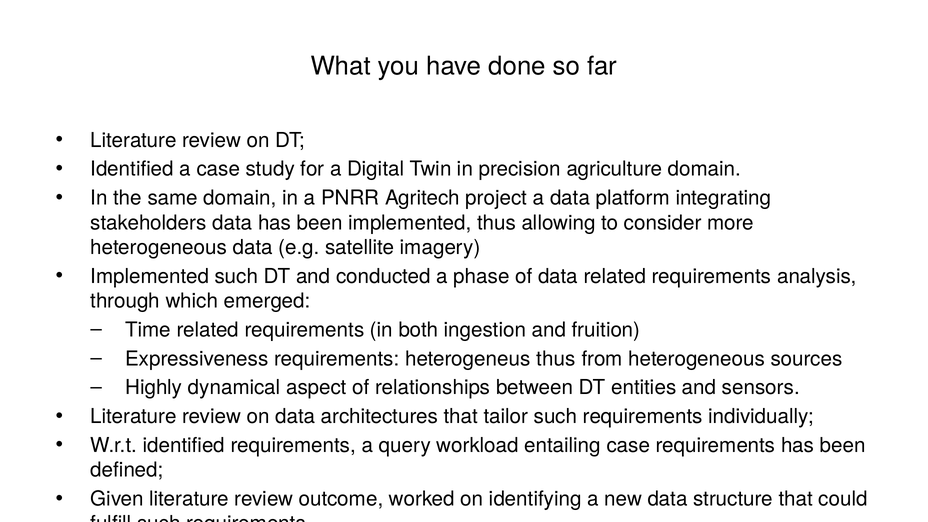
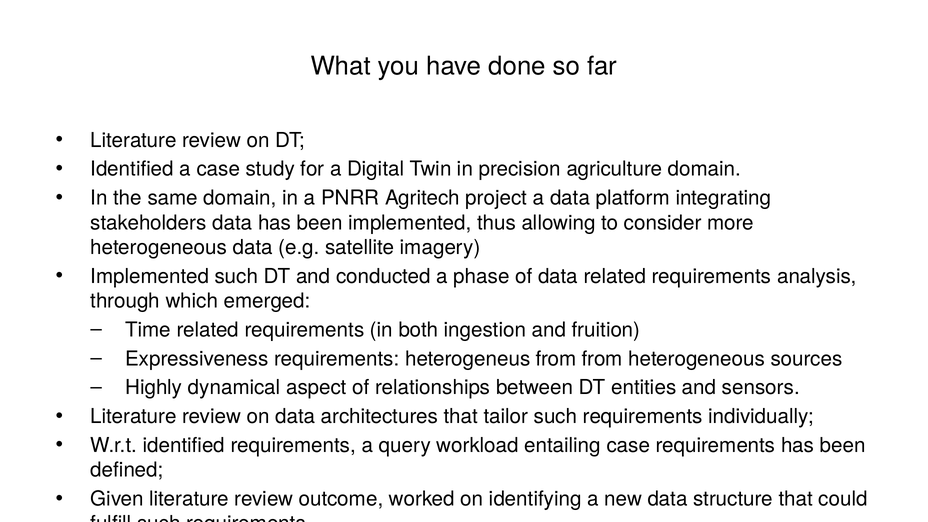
heterogeneus thus: thus -> from
